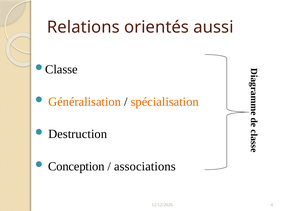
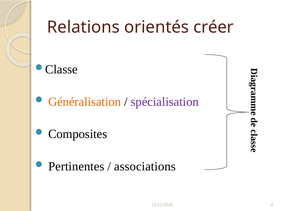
aussi: aussi -> créer
spécialisation colour: orange -> purple
Destruction: Destruction -> Composites
Conception: Conception -> Pertinentes
